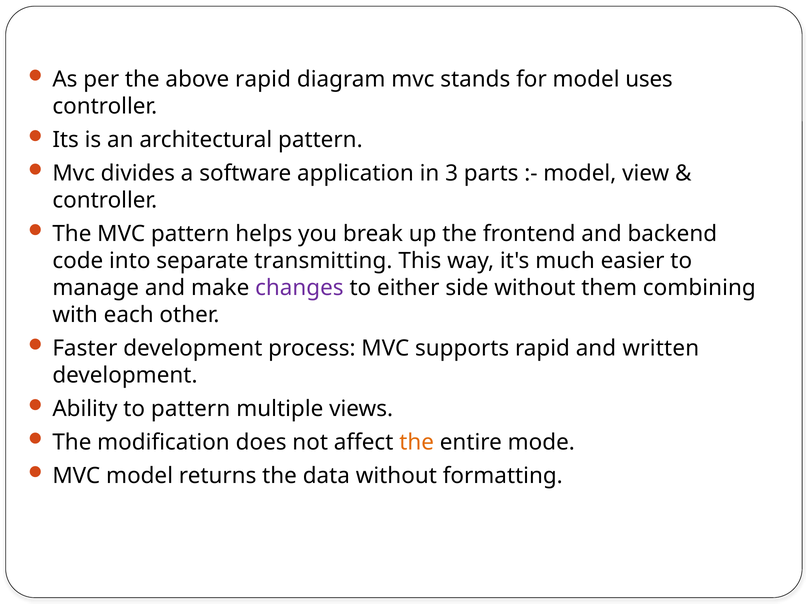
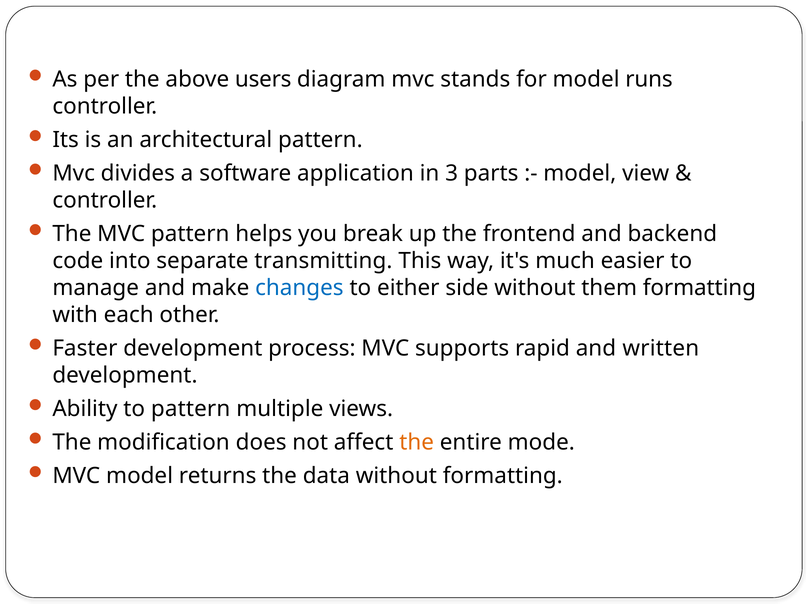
above rapid: rapid -> users
uses: uses -> runs
changes colour: purple -> blue
them combining: combining -> formatting
